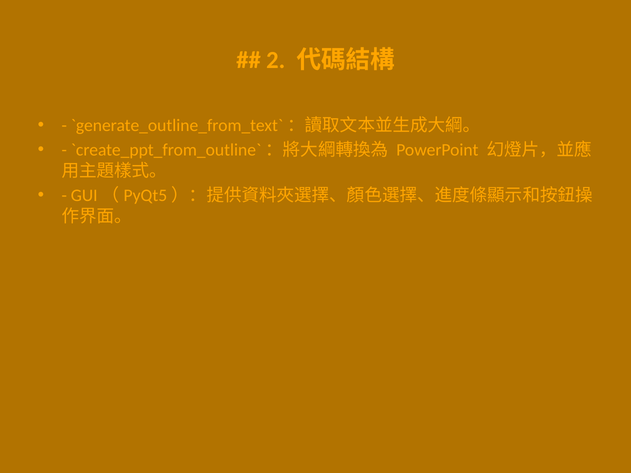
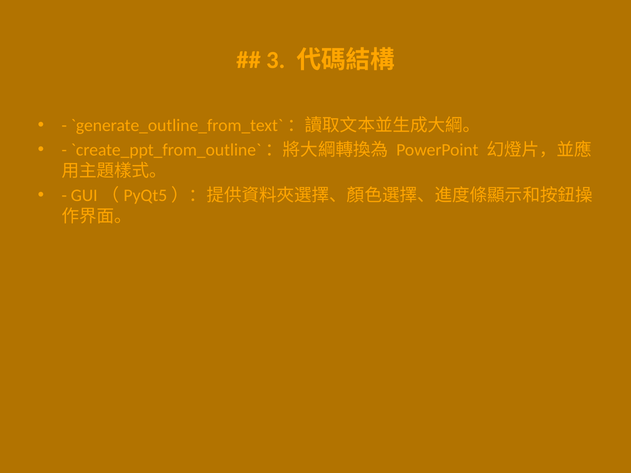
2: 2 -> 3
